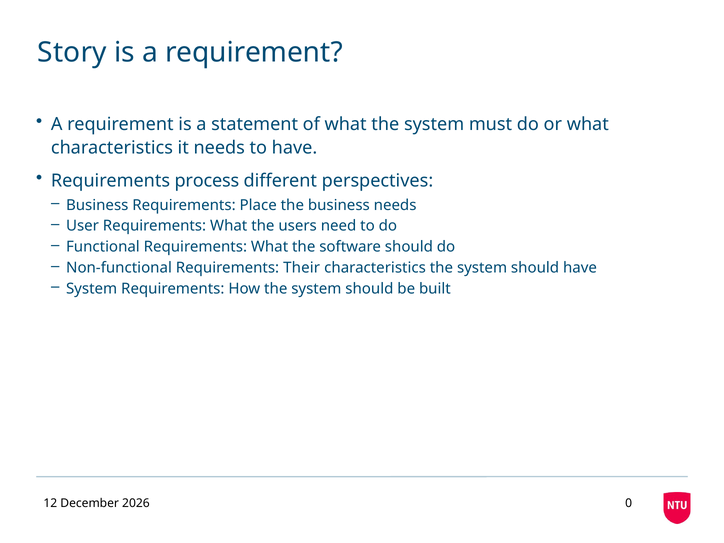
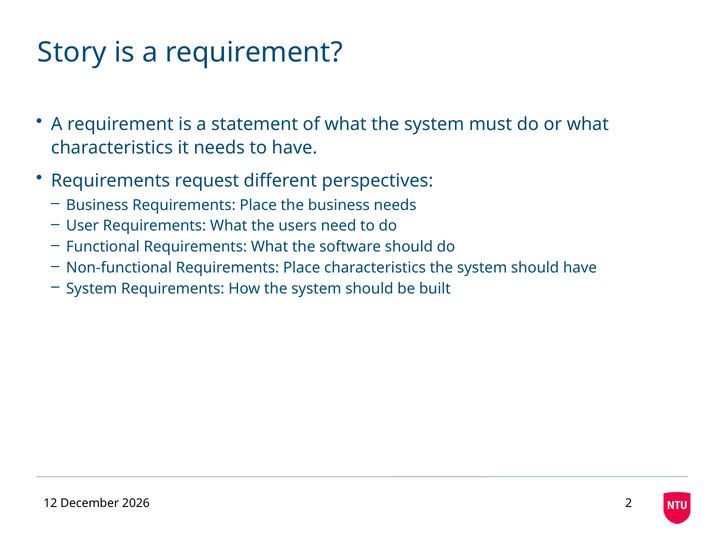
process: process -> request
Non-functional Requirements Their: Their -> Place
0: 0 -> 2
